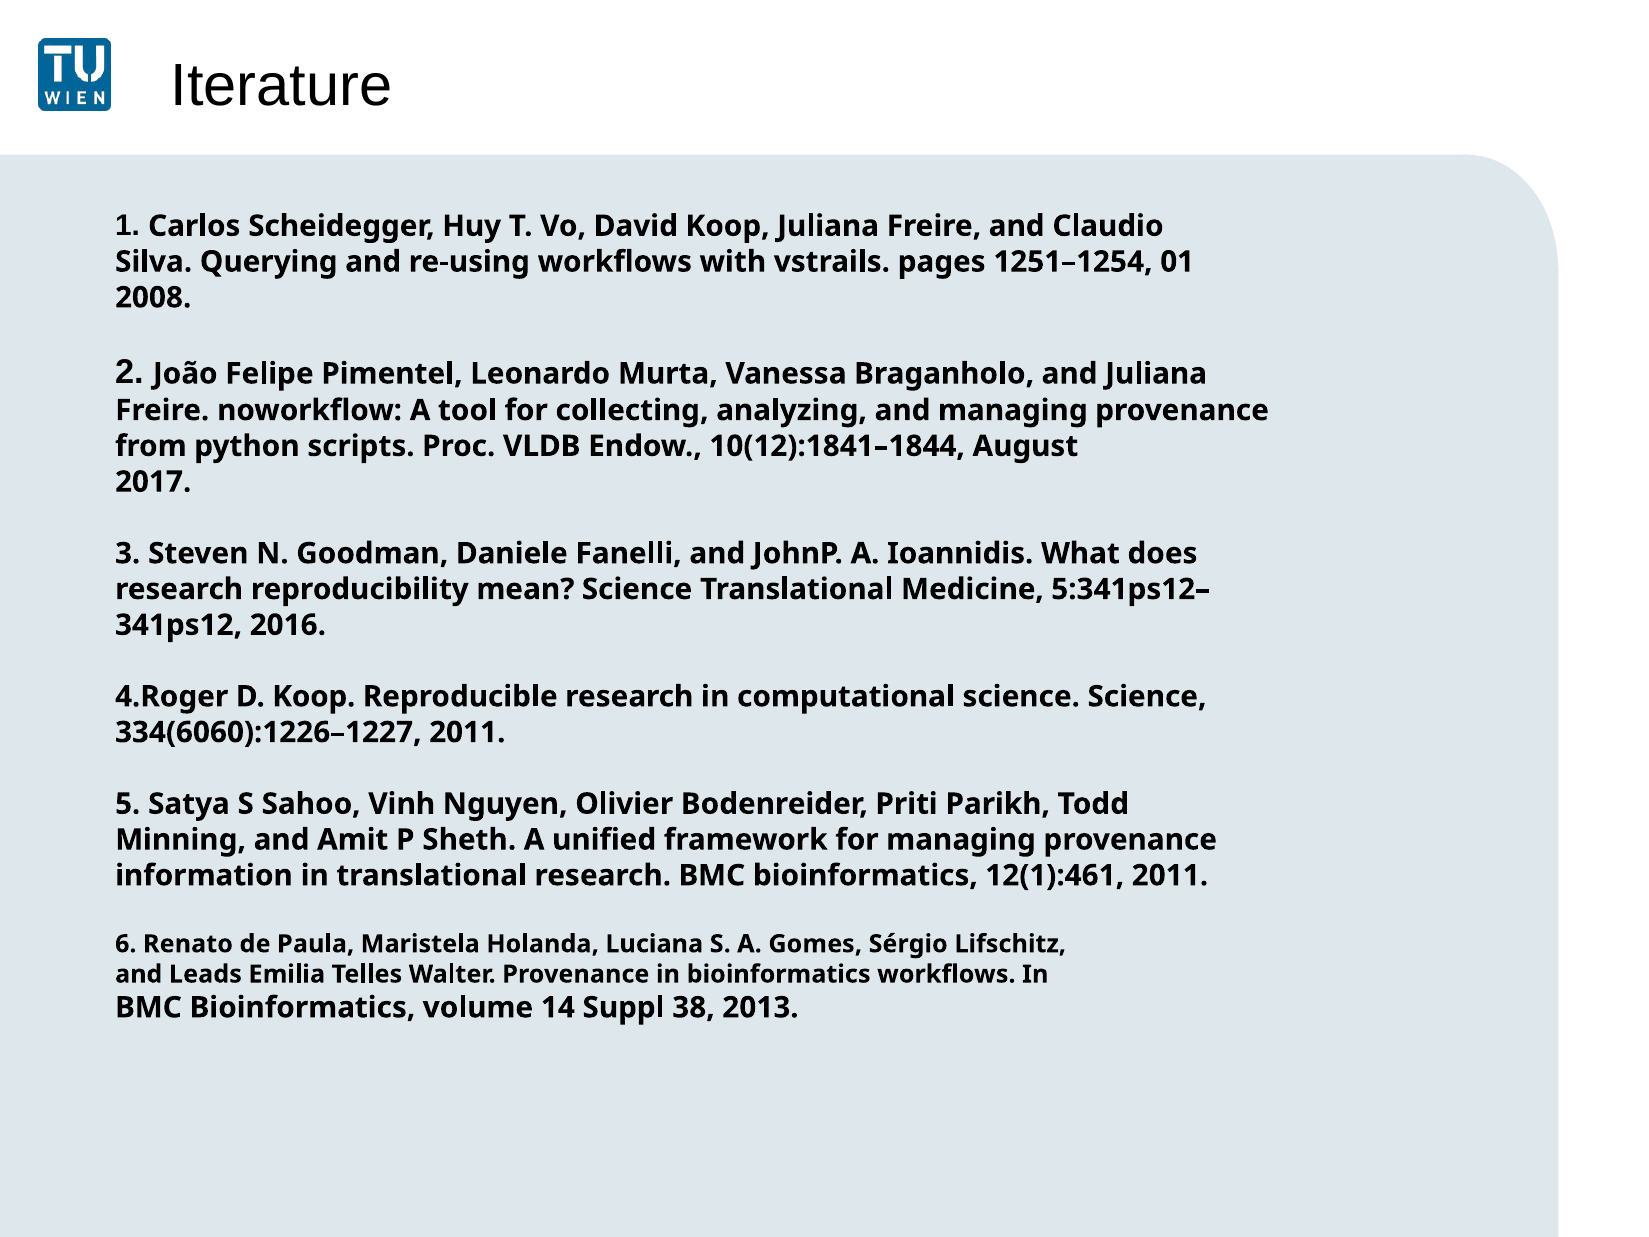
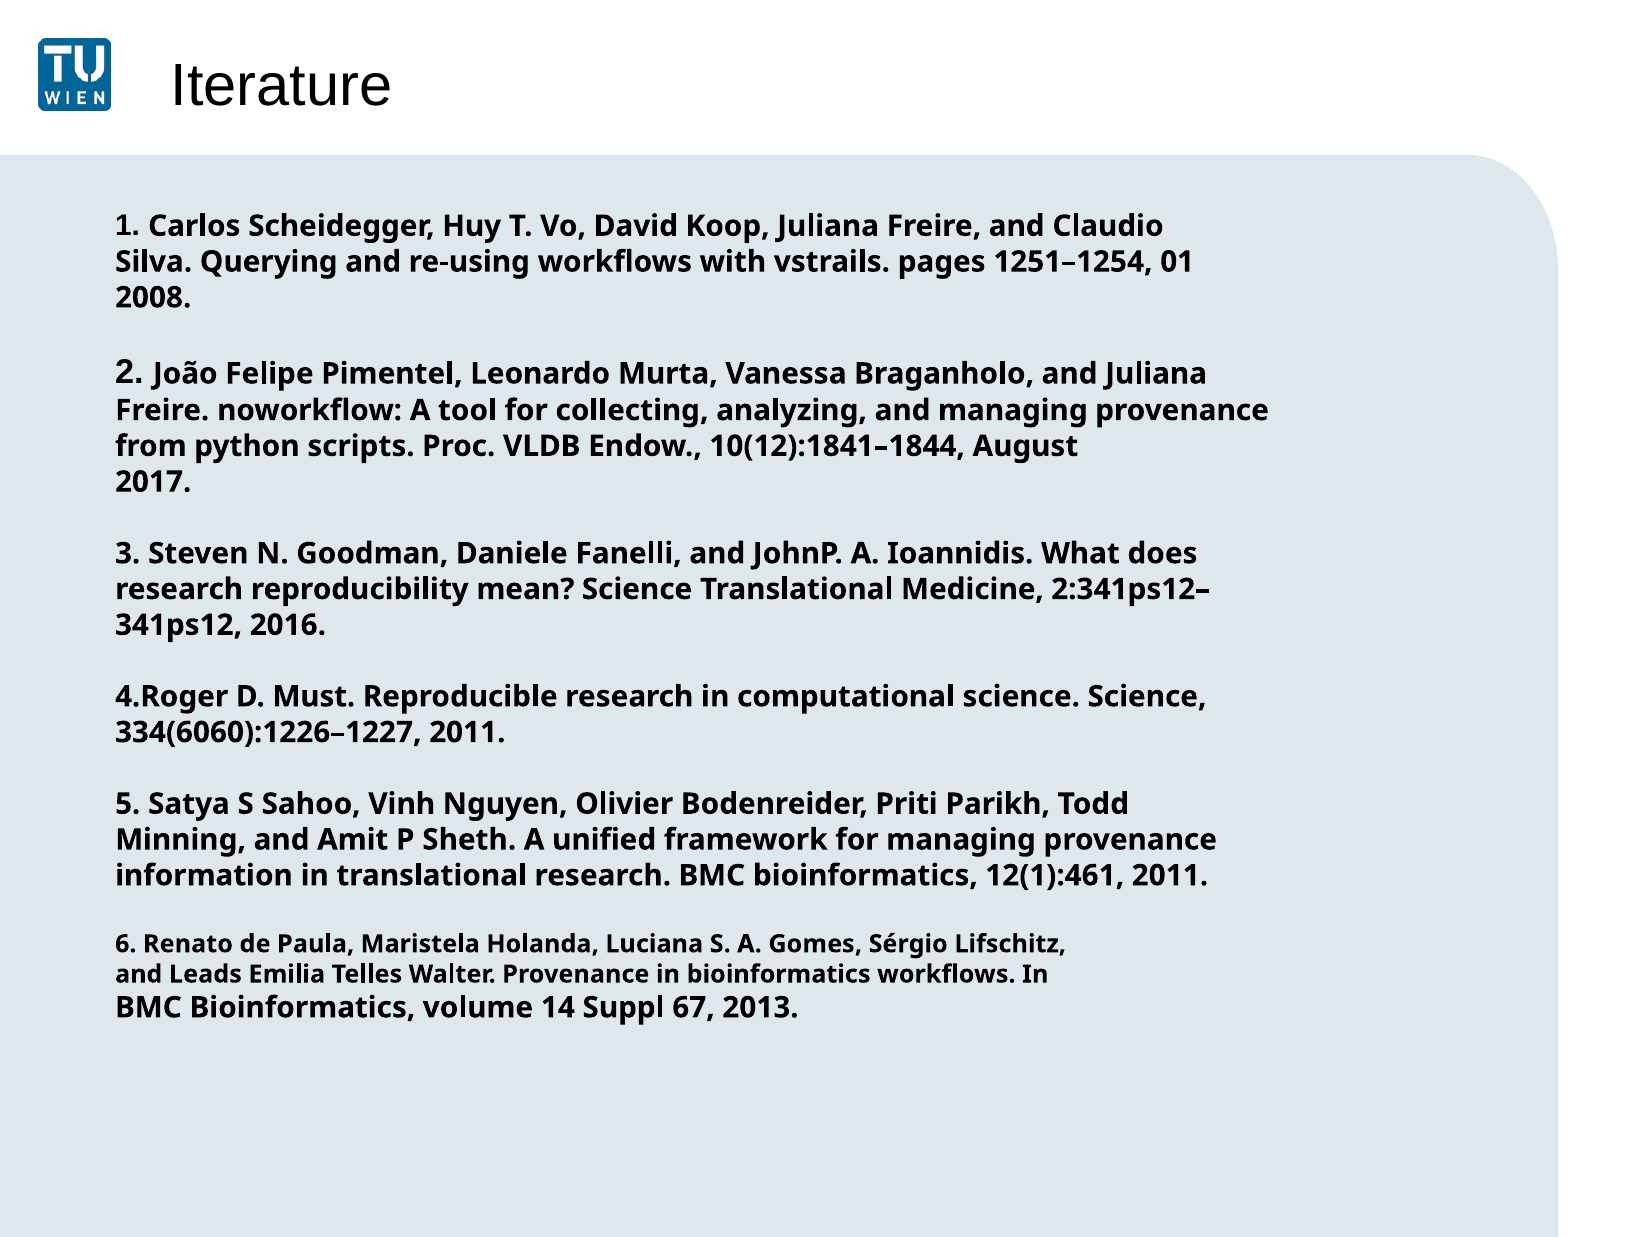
5:341ps12–: 5:341ps12– -> 2:341ps12–
D Koop: Koop -> Must
38: 38 -> 67
